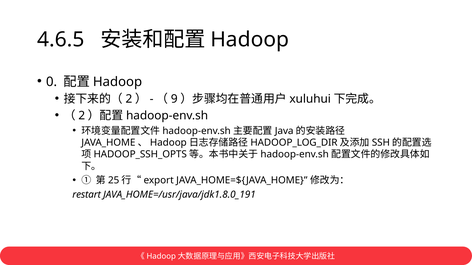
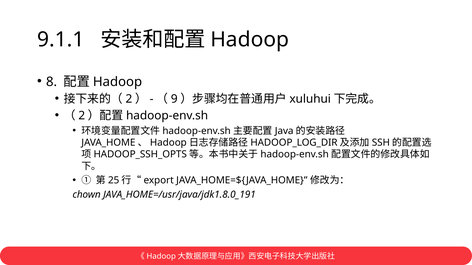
4.6.5: 4.6.5 -> 9.1.1
0: 0 -> 8
restart: restart -> chown
